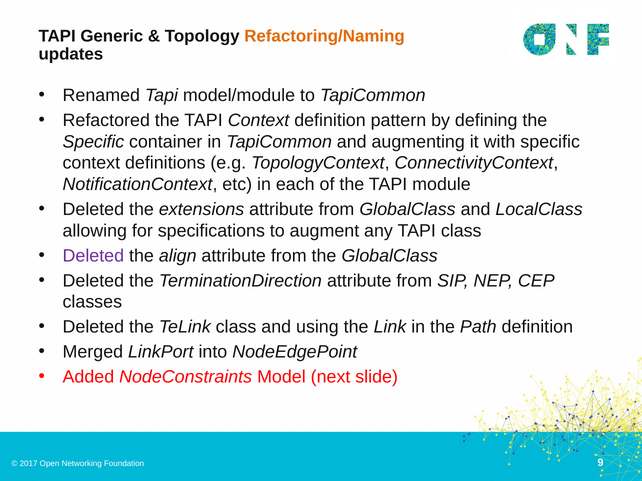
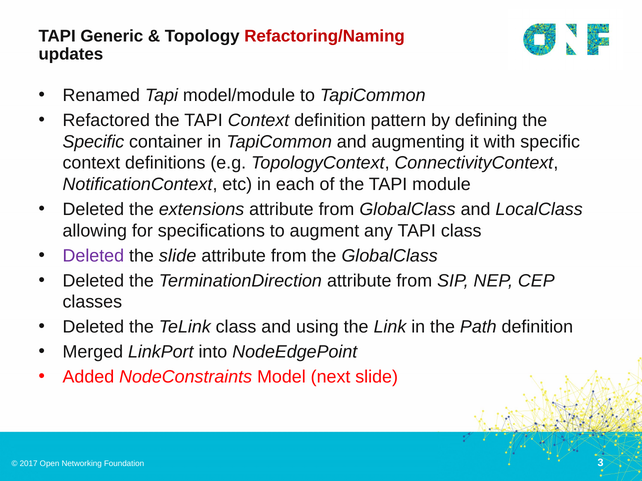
Refactoring/Naming colour: orange -> red
the align: align -> slide
9: 9 -> 3
